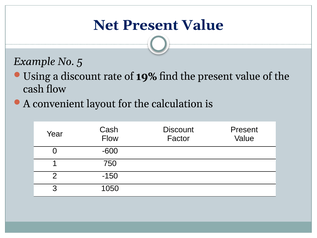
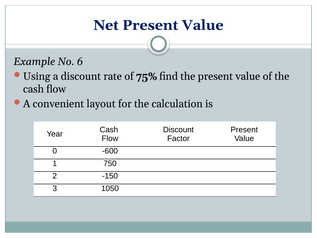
5: 5 -> 6
19%: 19% -> 75%
